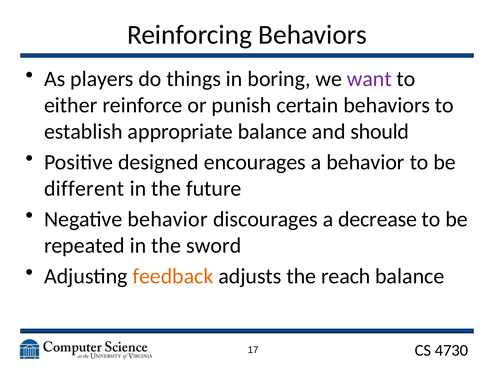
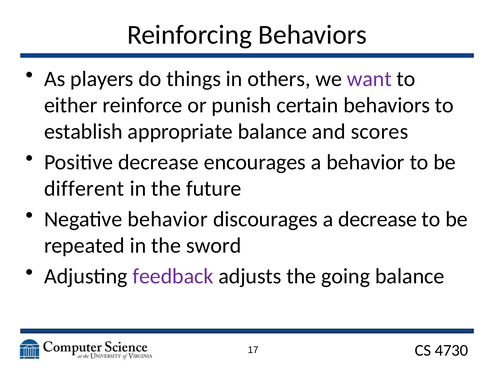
boring: boring -> others
should: should -> scores
Positive designed: designed -> decrease
feedback colour: orange -> purple
reach: reach -> going
